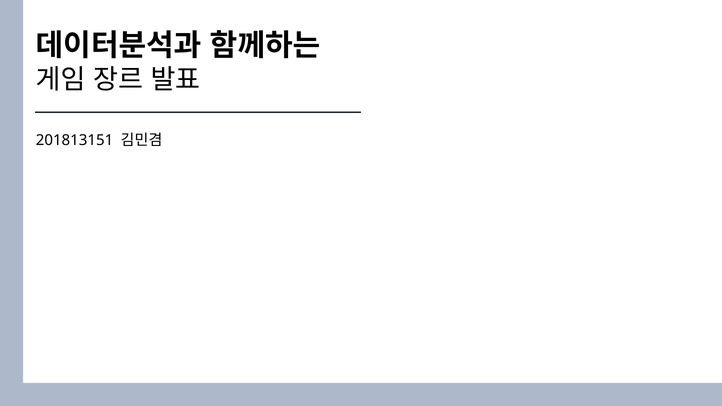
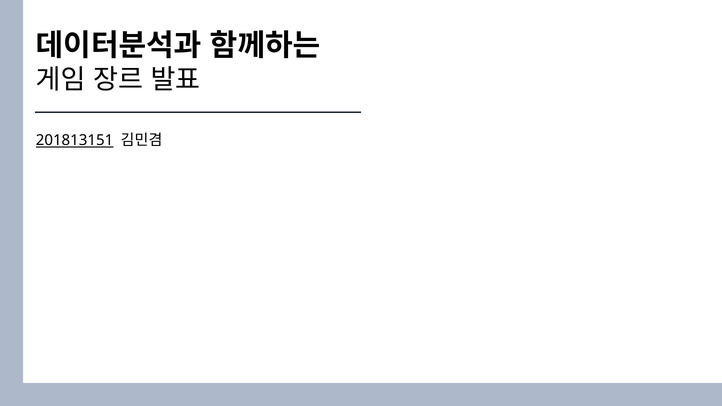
201813151 underline: none -> present
